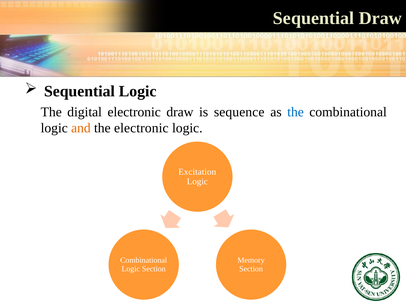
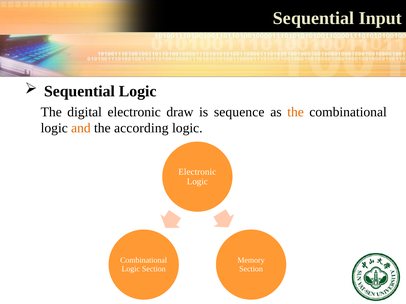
Sequential Draw: Draw -> Input
the at (296, 112) colour: blue -> orange
the electronic: electronic -> according
Excitation at (197, 172): Excitation -> Electronic
